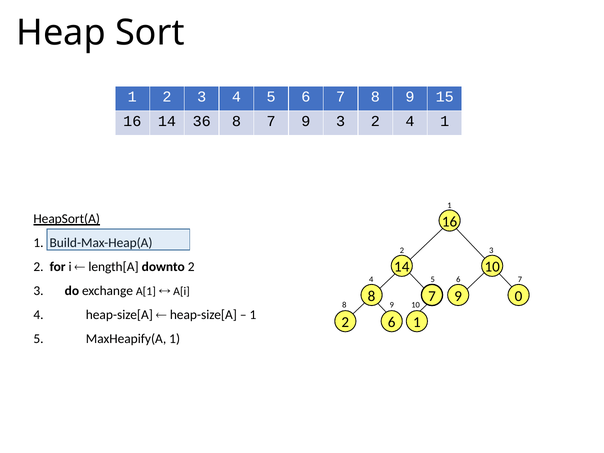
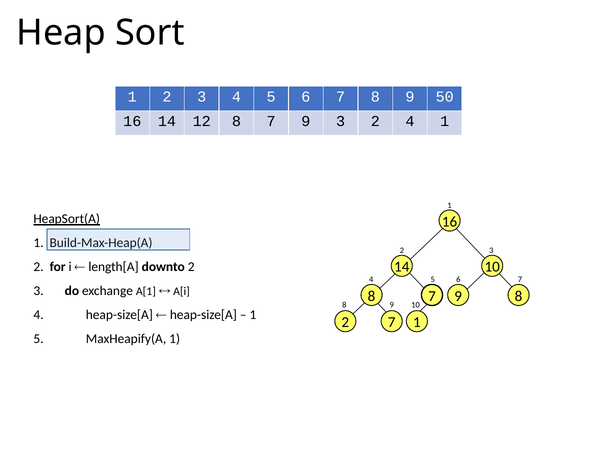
15: 15 -> 50
36: 36 -> 12
9 0: 0 -> 8
2 6: 6 -> 7
